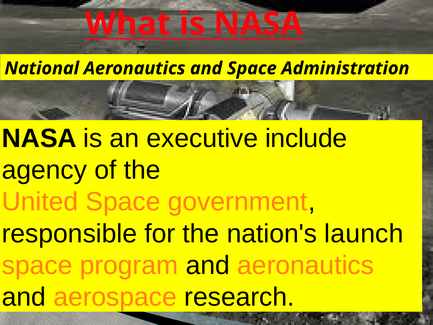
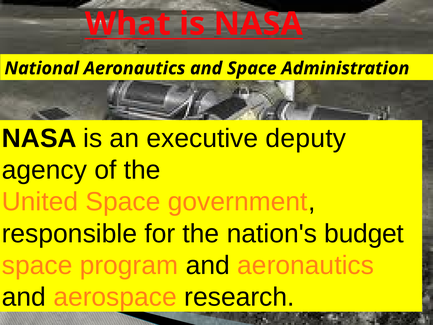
include: include -> deputy
launch: launch -> budget
